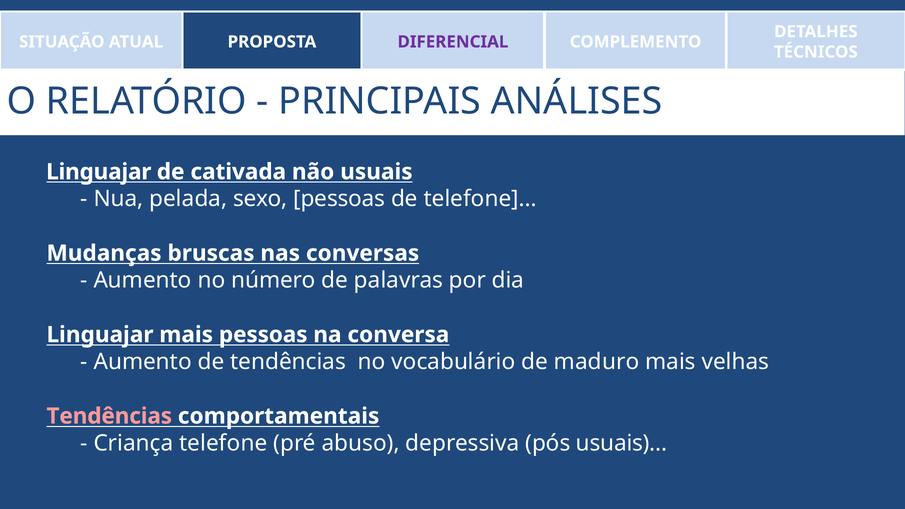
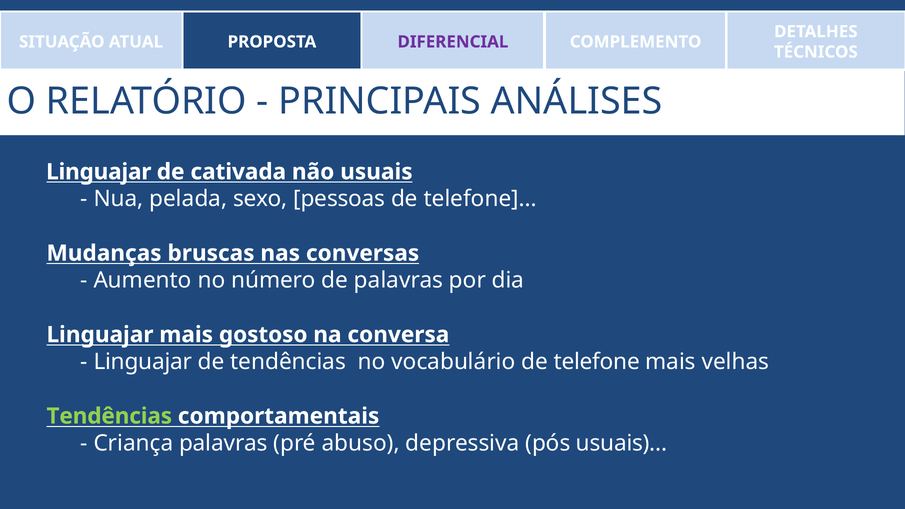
mais pessoas: pessoas -> gostoso
Aumento at (143, 362): Aumento -> Linguajar
vocabulário de maduro: maduro -> telefone
Tendências at (109, 416) colour: pink -> light green
Criança telefone: telefone -> palavras
